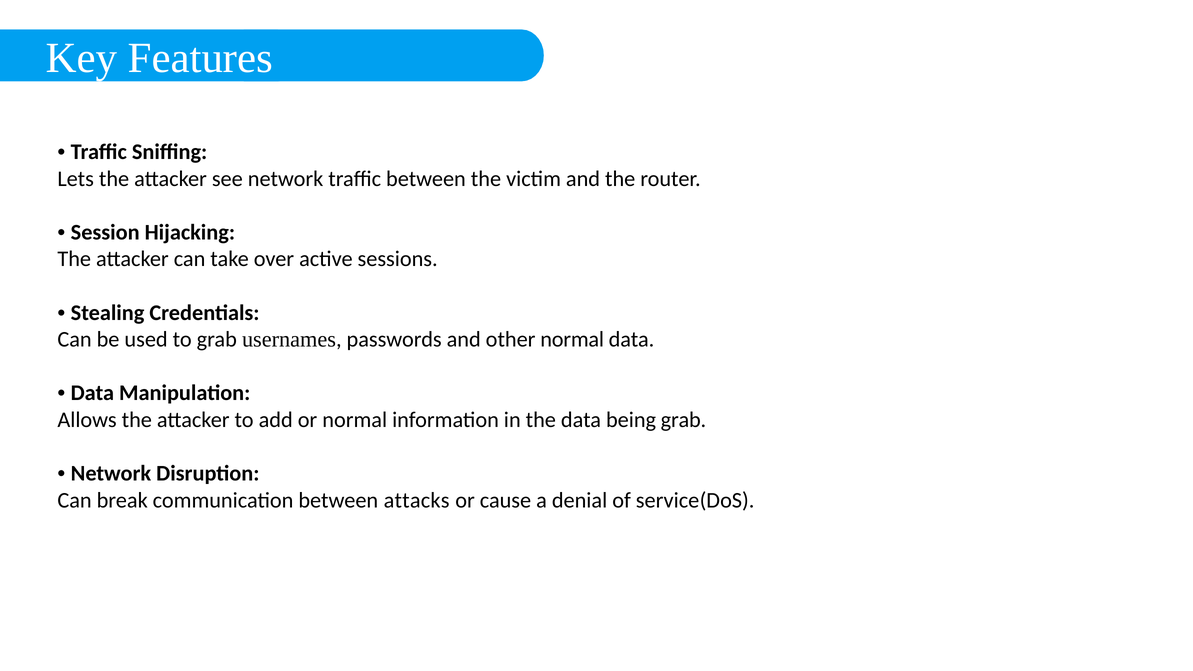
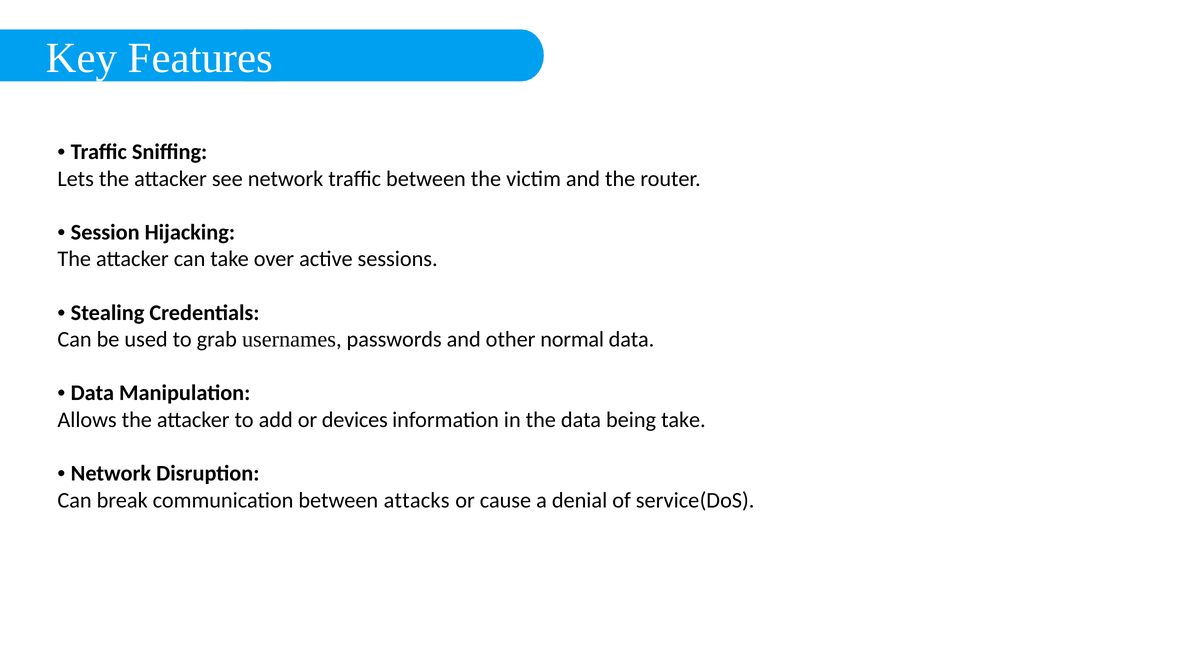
or normal: normal -> devices
being grab: grab -> take
